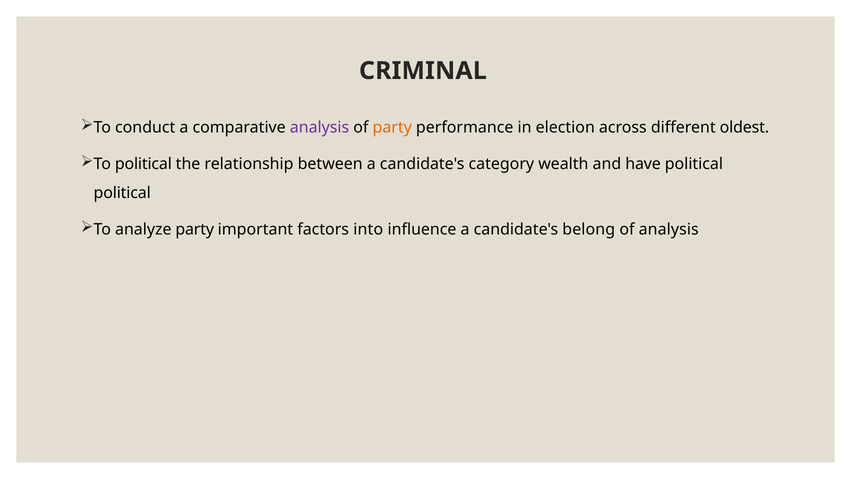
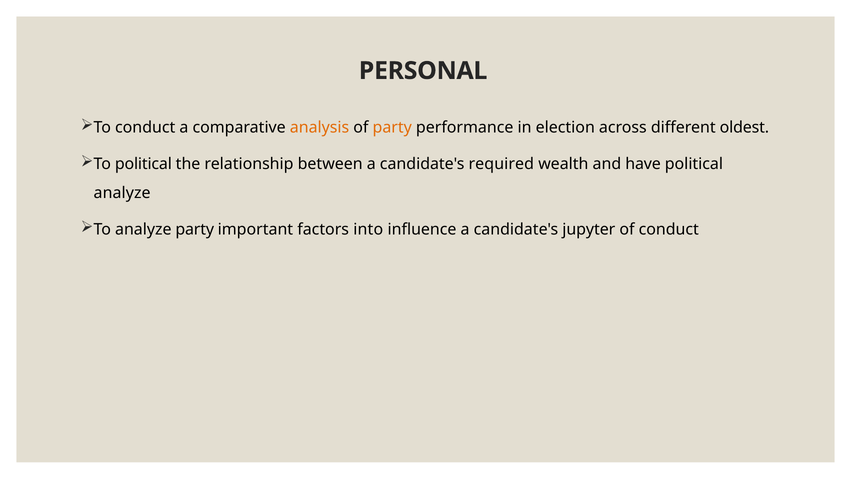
CRIMINAL: CRIMINAL -> PERSONAL
analysis at (320, 127) colour: purple -> orange
category: category -> required
political at (122, 193): political -> analyze
belong: belong -> jupyter
of analysis: analysis -> conduct
